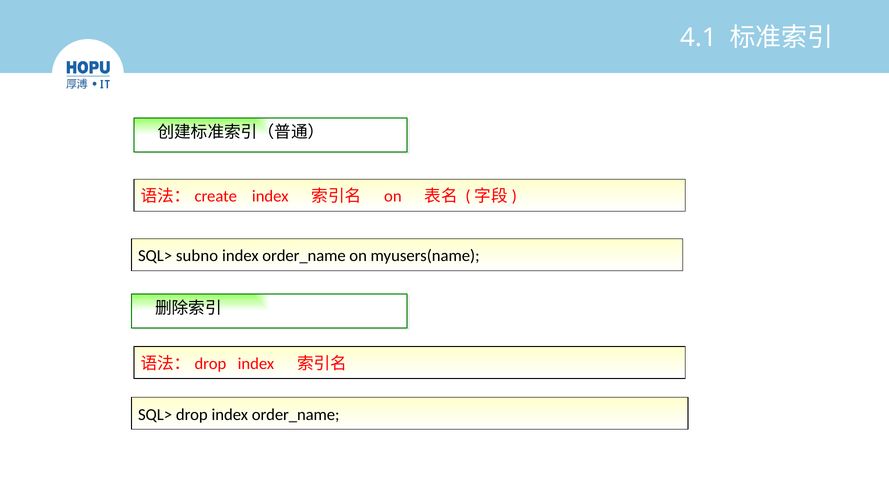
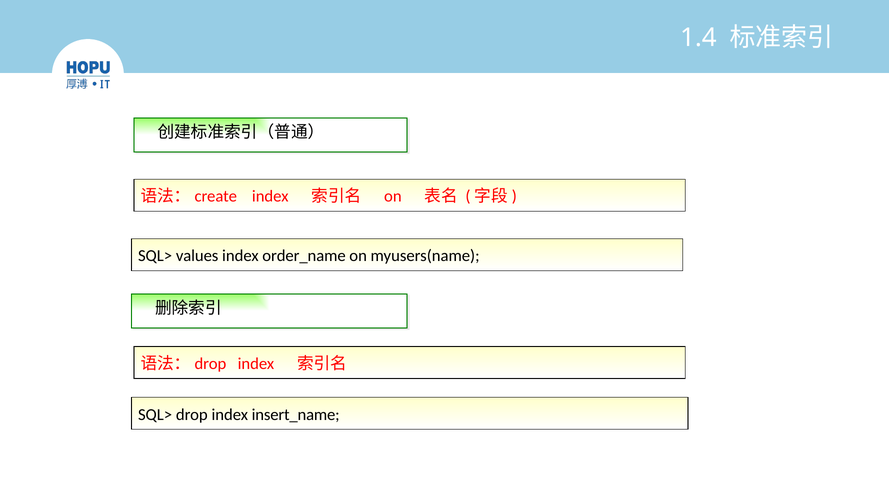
4.1: 4.1 -> 1.4
subno: subno -> values
drop index order_name: order_name -> insert_name
